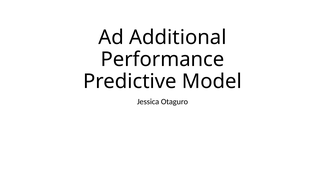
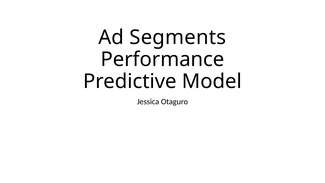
Additional: Additional -> Segments
